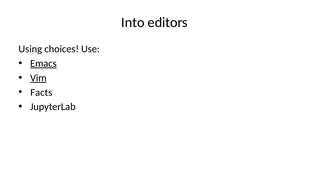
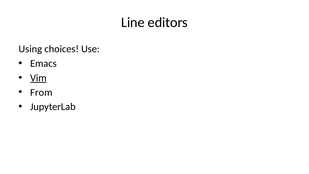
Into: Into -> Line
Emacs underline: present -> none
Facts: Facts -> From
